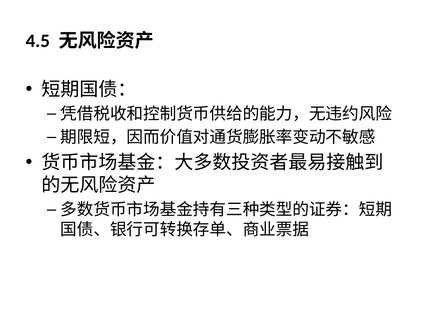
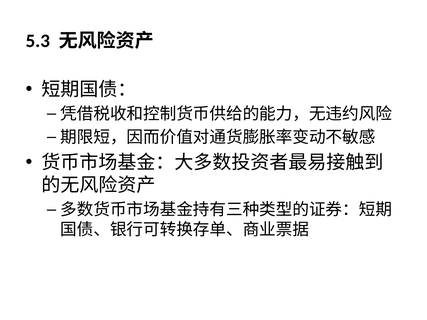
4.5: 4.5 -> 5.3
